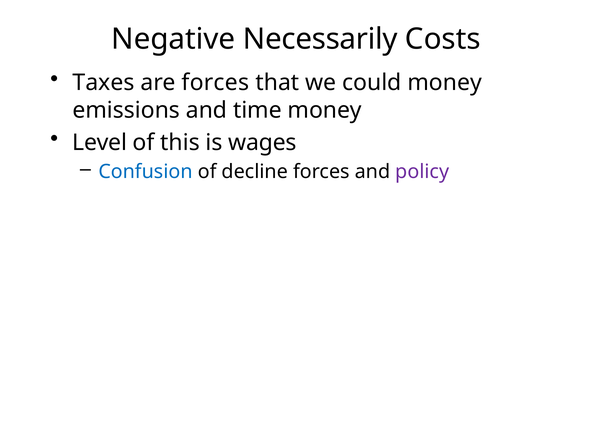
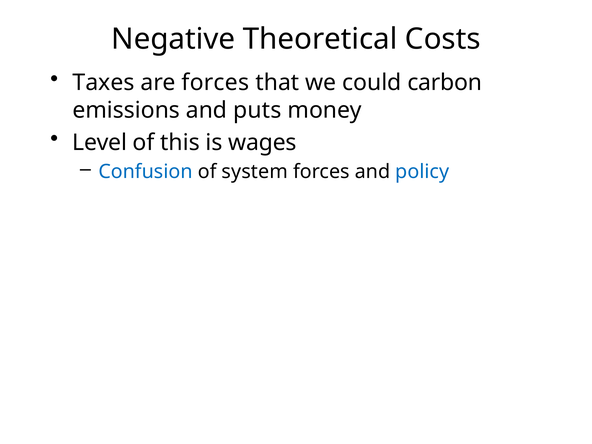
Necessarily: Necessarily -> Theoretical
could money: money -> carbon
time: time -> puts
decline: decline -> system
policy colour: purple -> blue
